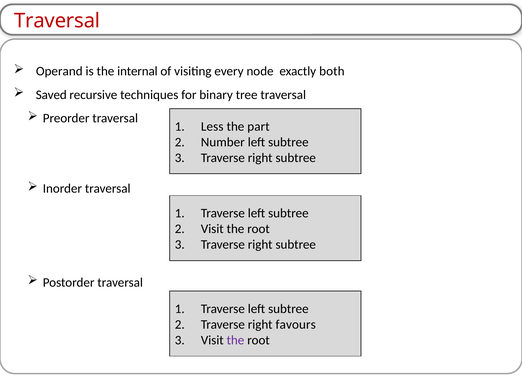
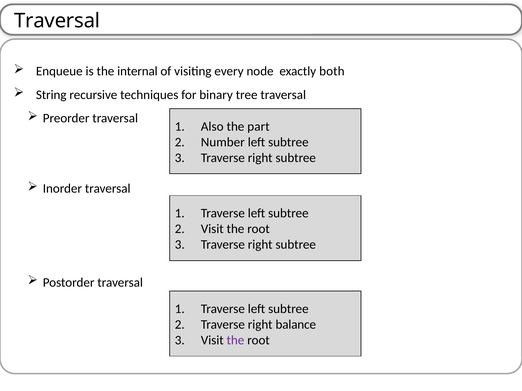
Traversal at (57, 21) colour: red -> black
Operand: Operand -> Enqueue
Saved: Saved -> String
Less: Less -> Also
favours: favours -> balance
